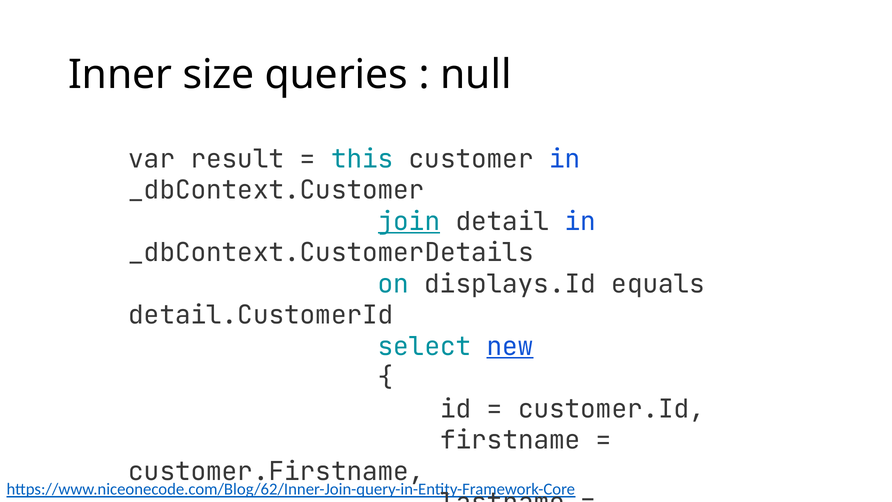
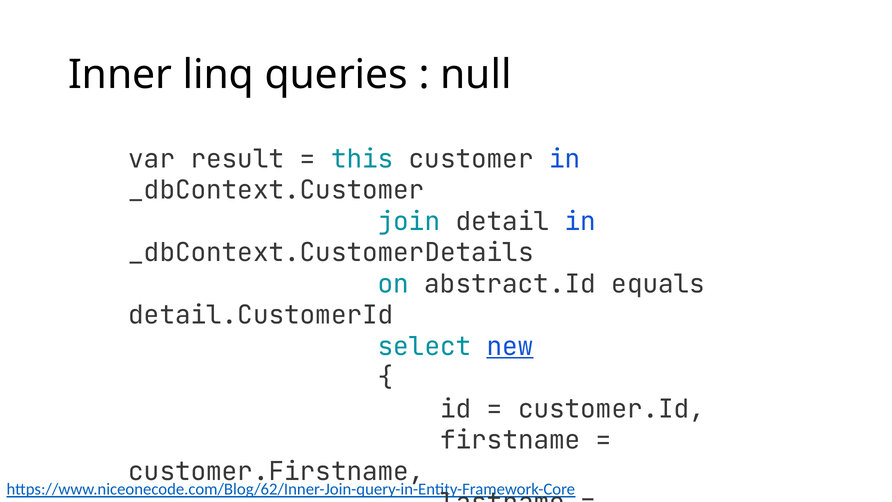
size: size -> linq
join underline: present -> none
displays.Id: displays.Id -> abstract.Id
